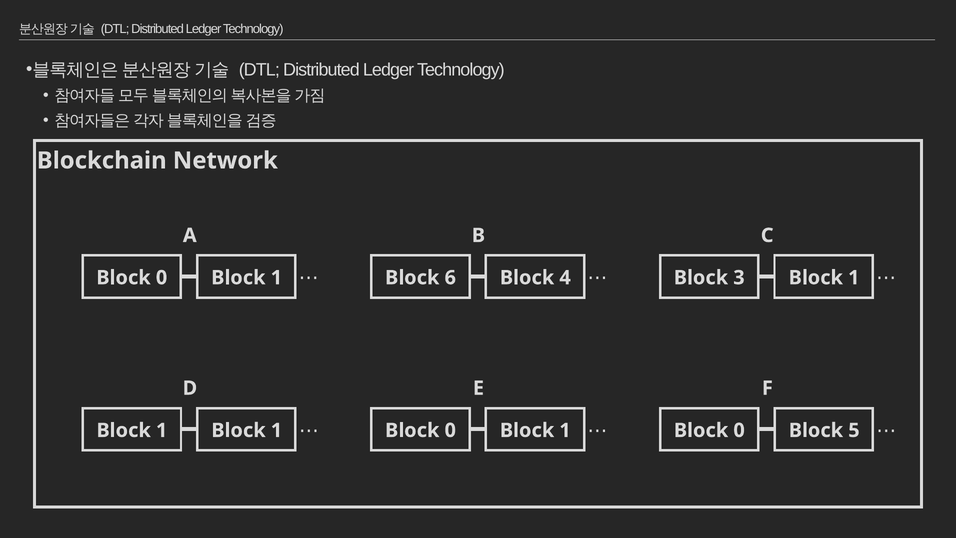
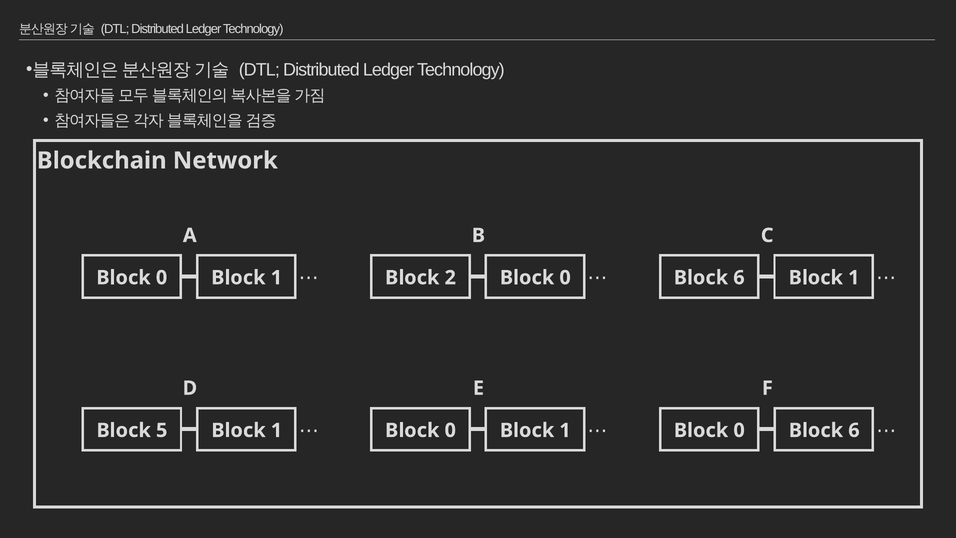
6: 6 -> 2
4 at (565, 278): 4 -> 0
3 at (739, 278): 3 -> 6
1 at (162, 430): 1 -> 5
0 Block 5: 5 -> 6
